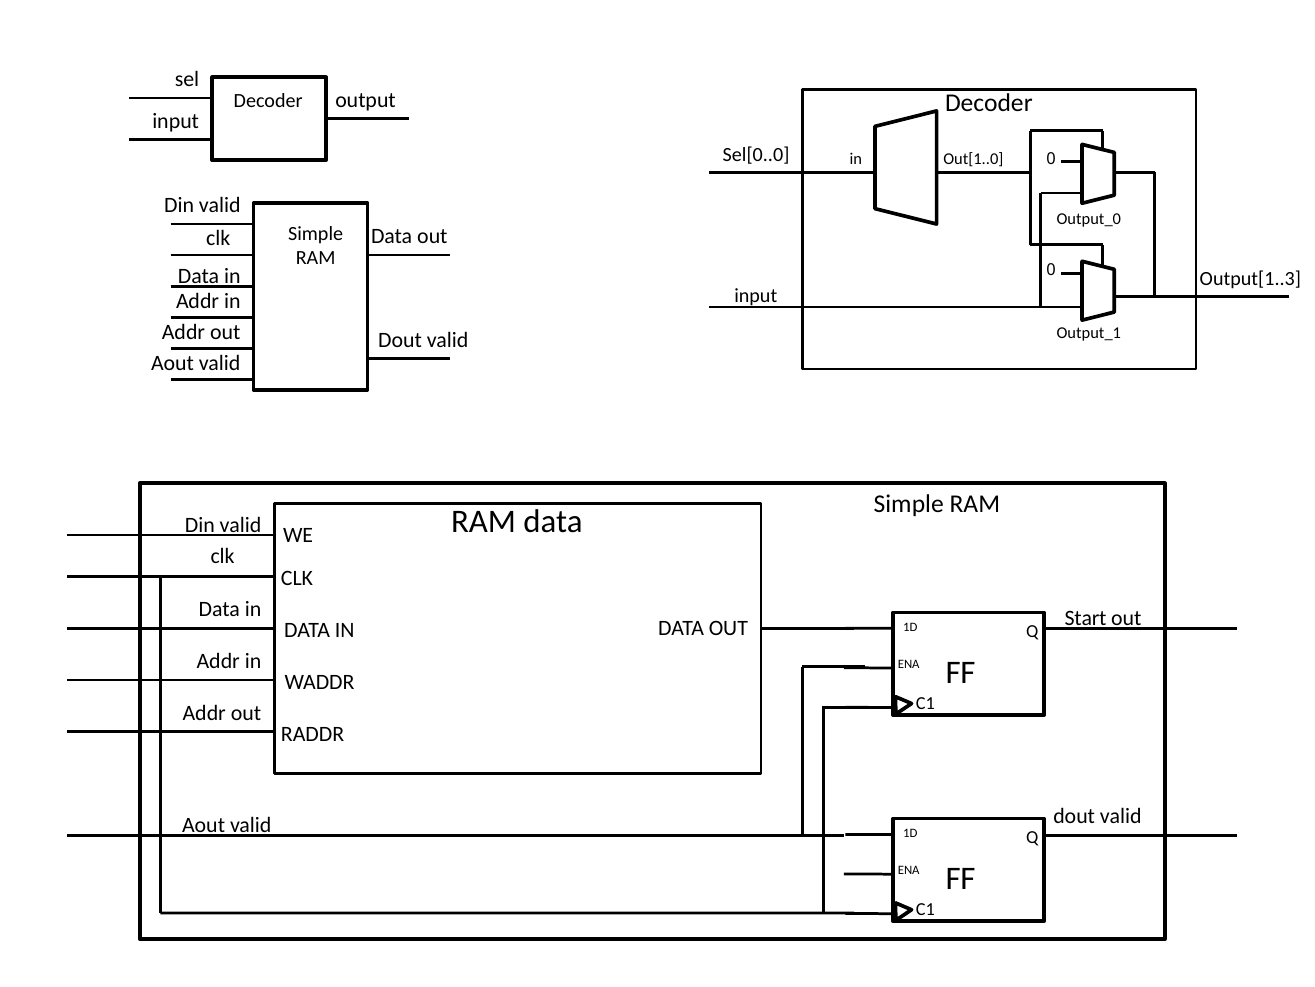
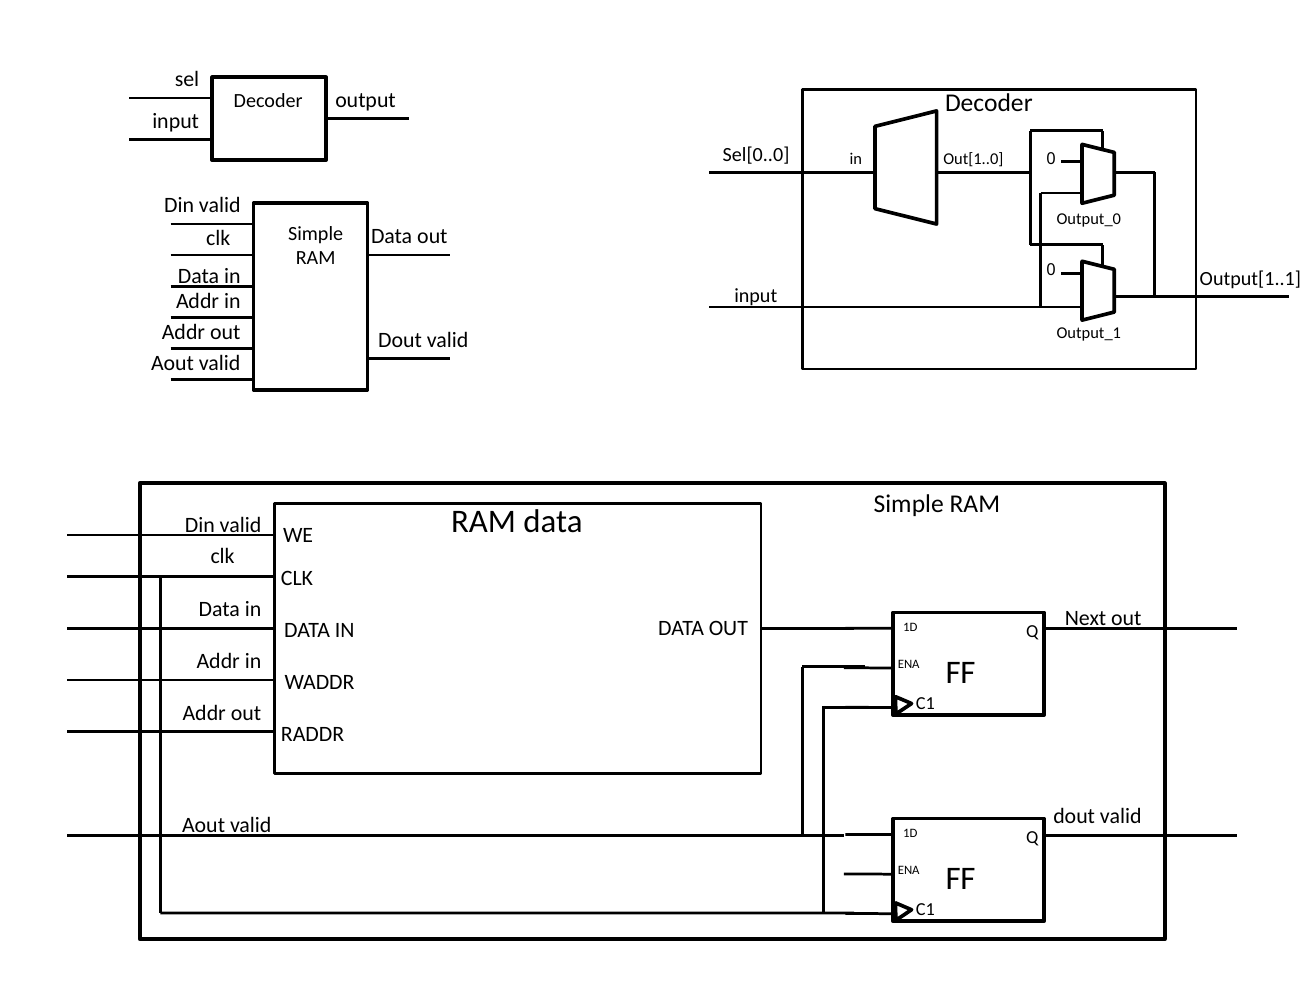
Output[1..3: Output[1..3 -> Output[1..1
Start: Start -> Next
